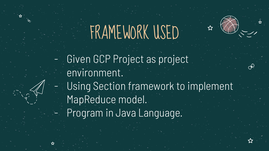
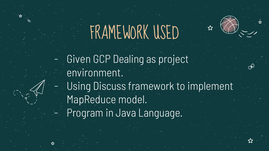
GCP Project: Project -> Dealing
Section: Section -> Discuss
